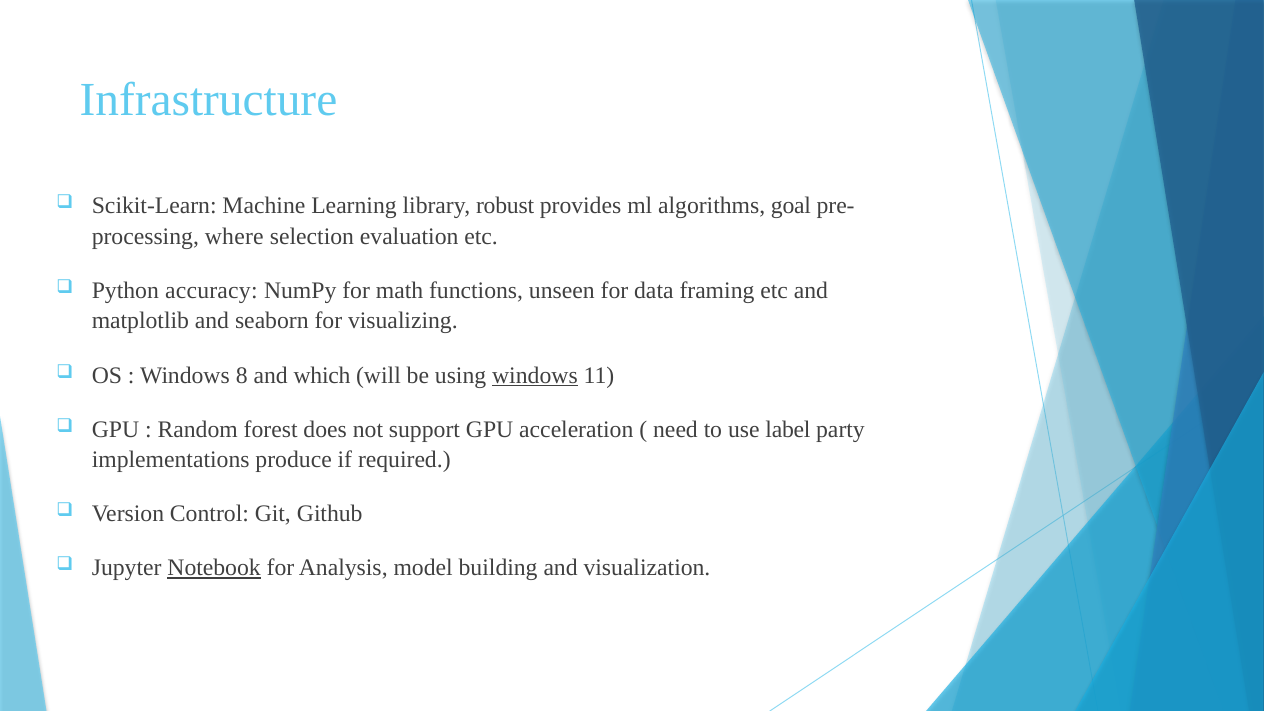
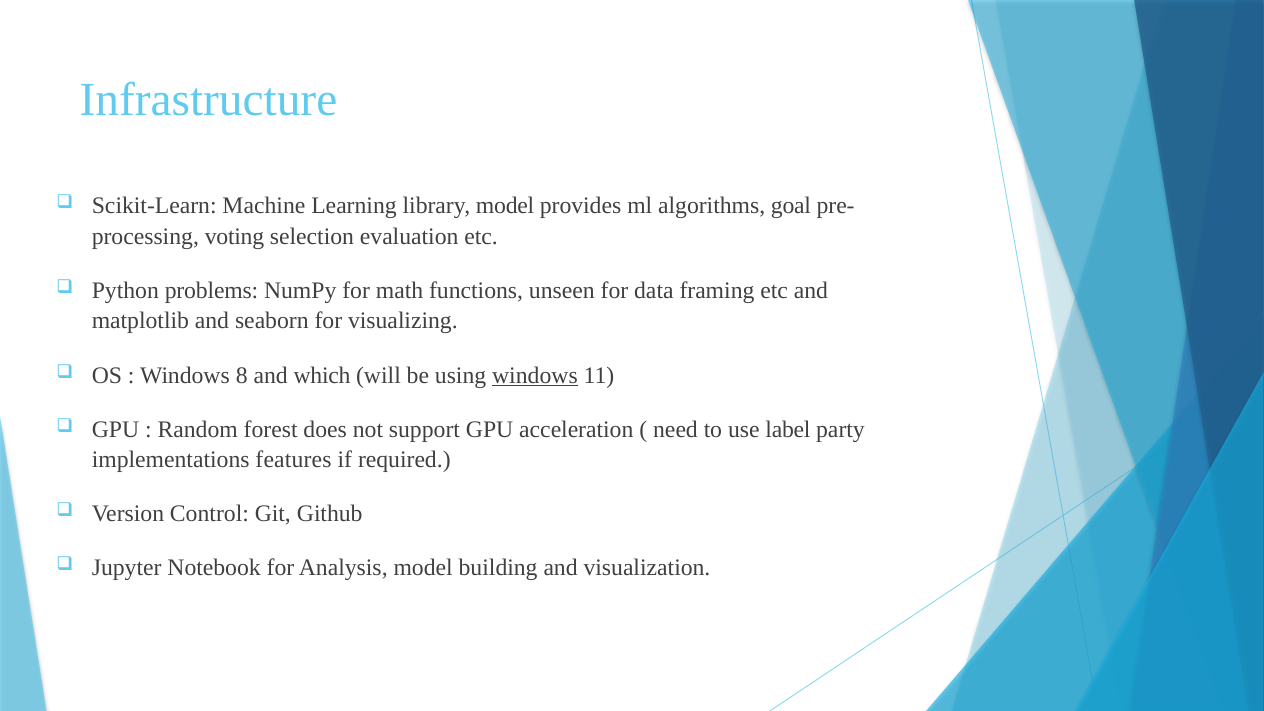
library robust: robust -> model
where: where -> voting
accuracy: accuracy -> problems
produce: produce -> features
Notebook underline: present -> none
